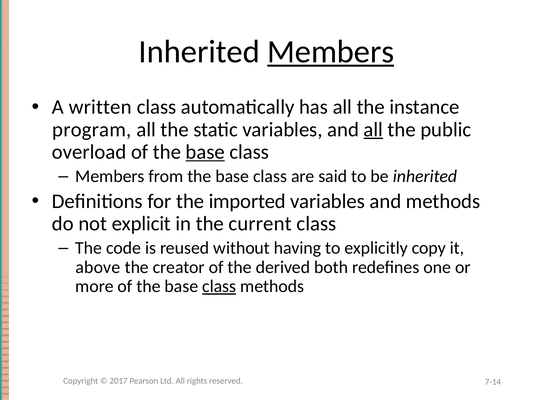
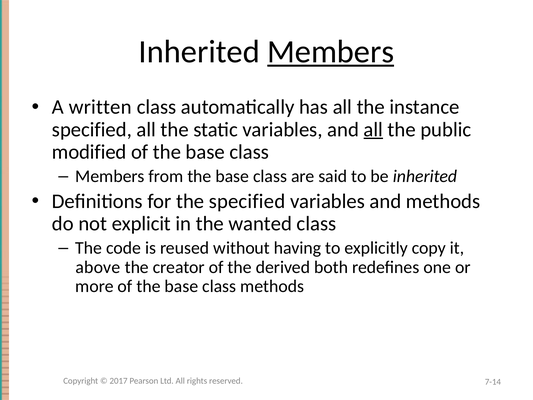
program at (92, 129): program -> specified
overload: overload -> modified
base at (205, 152) underline: present -> none
the imported: imported -> specified
current: current -> wanted
class at (219, 286) underline: present -> none
